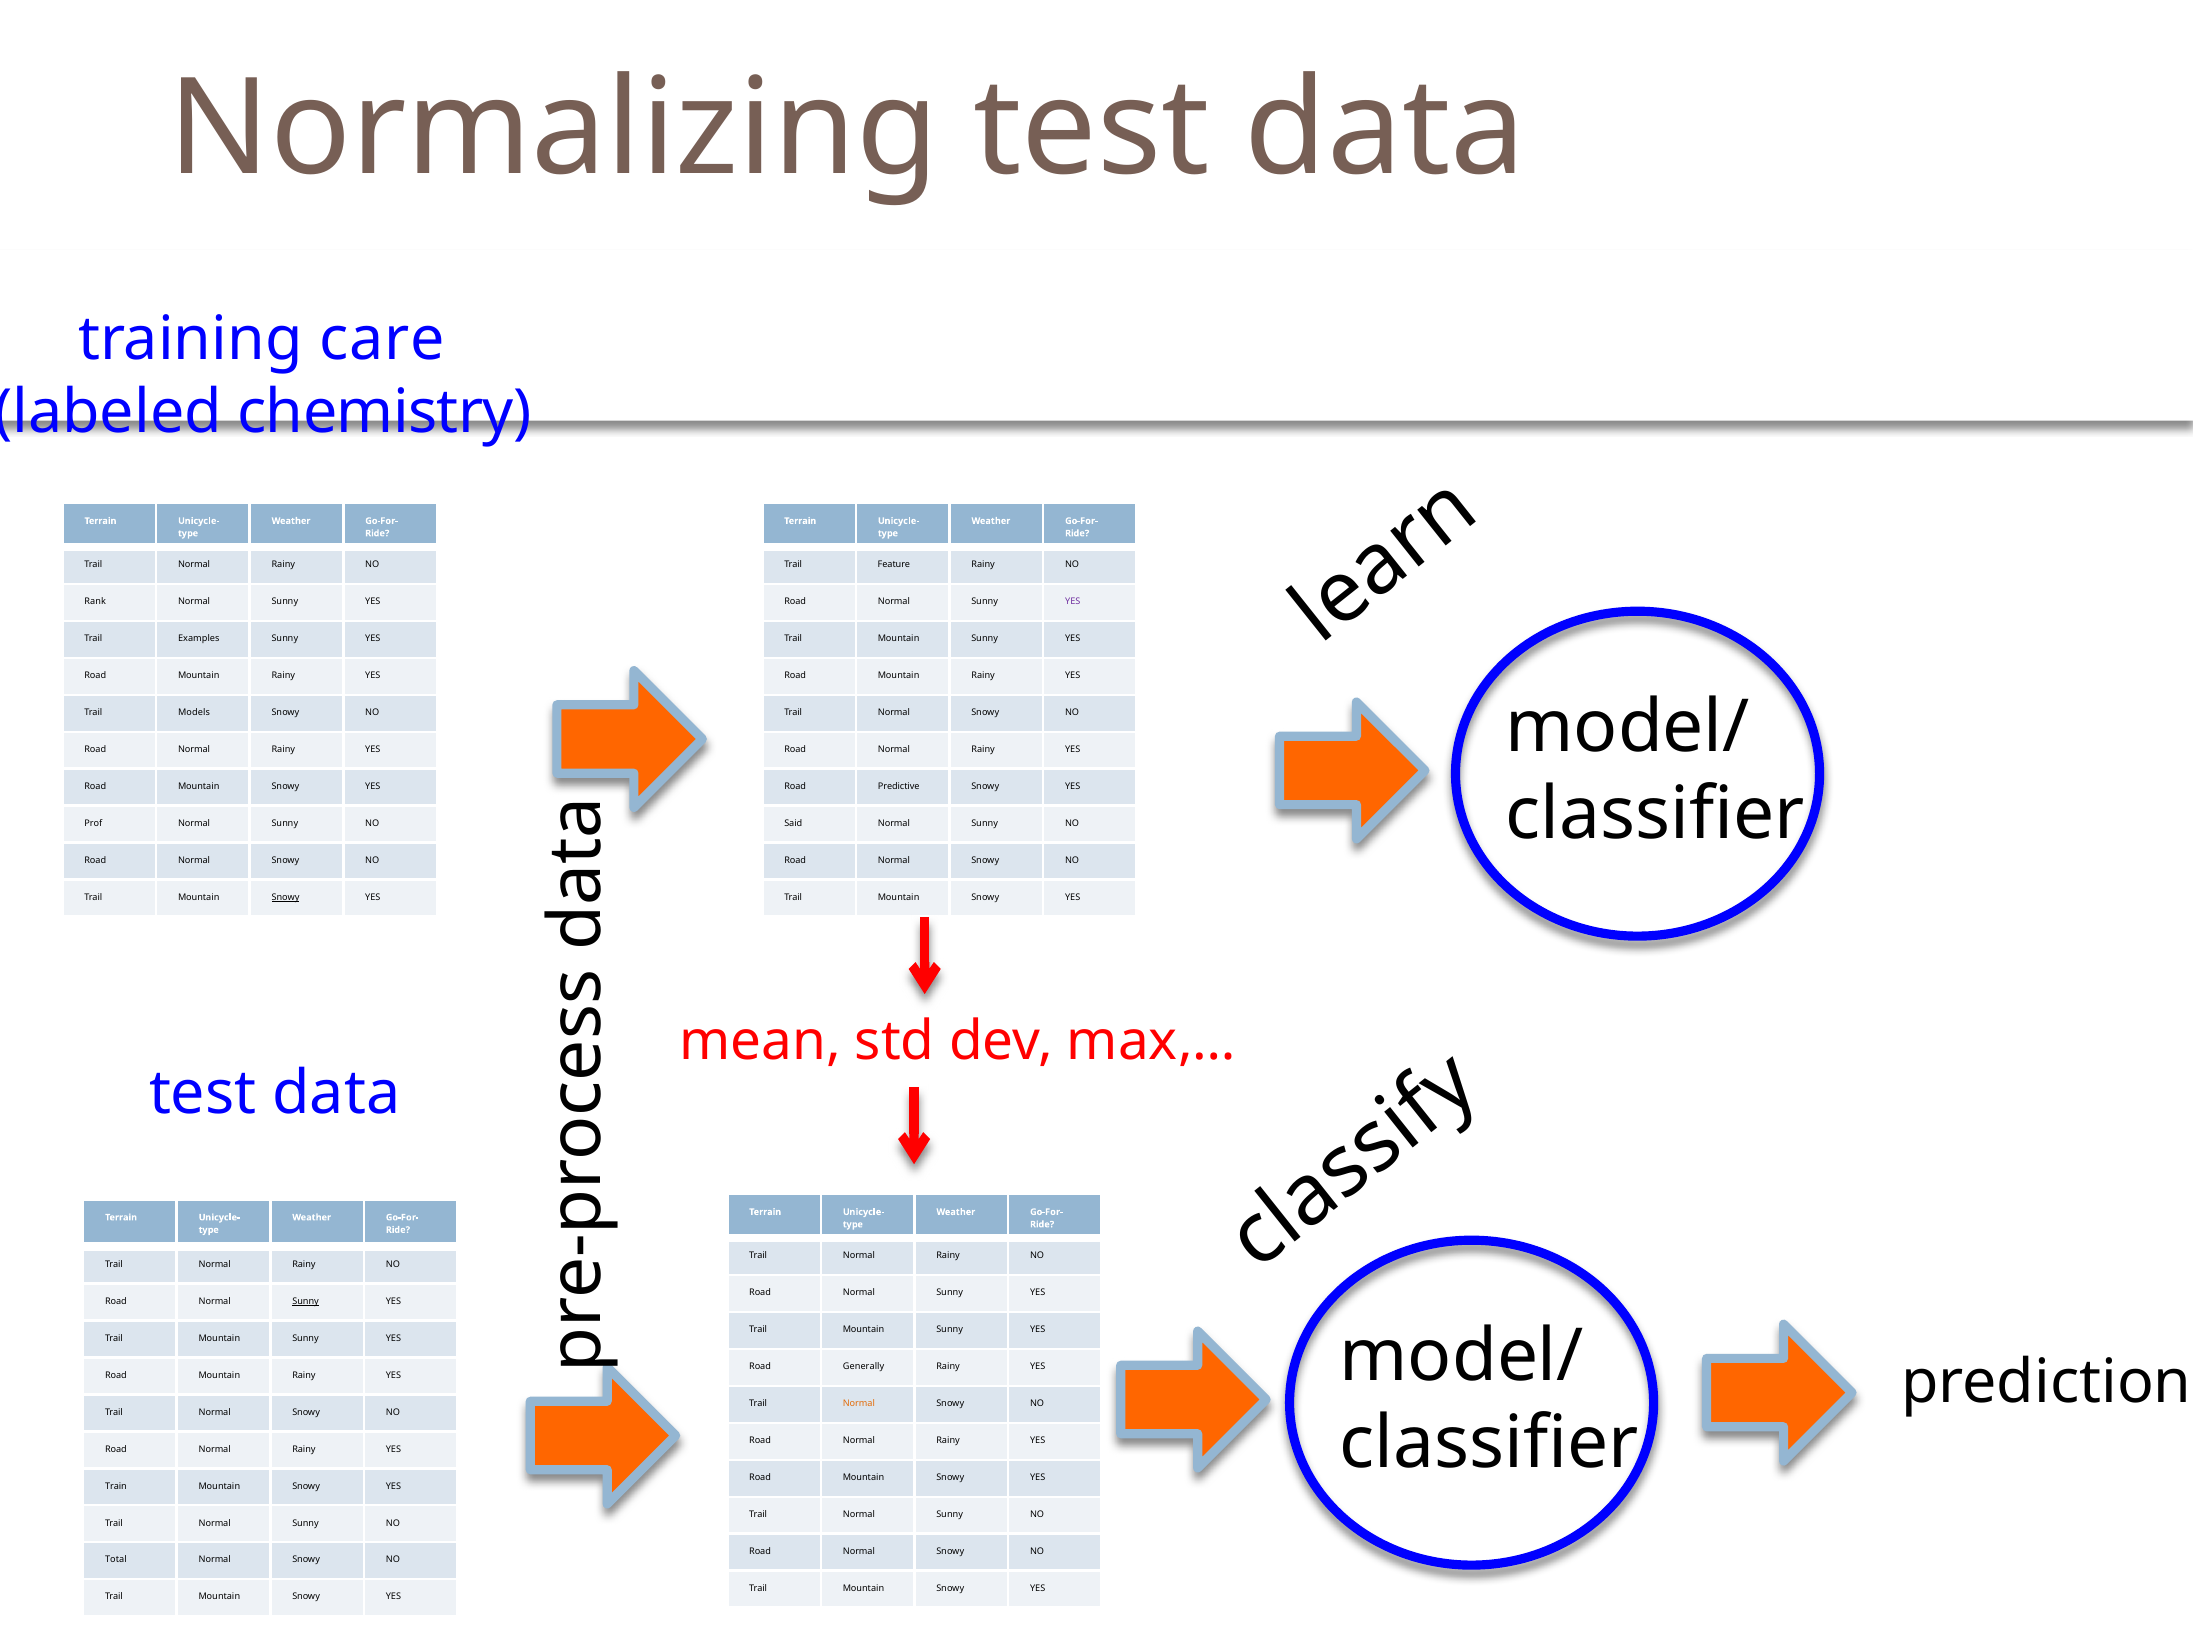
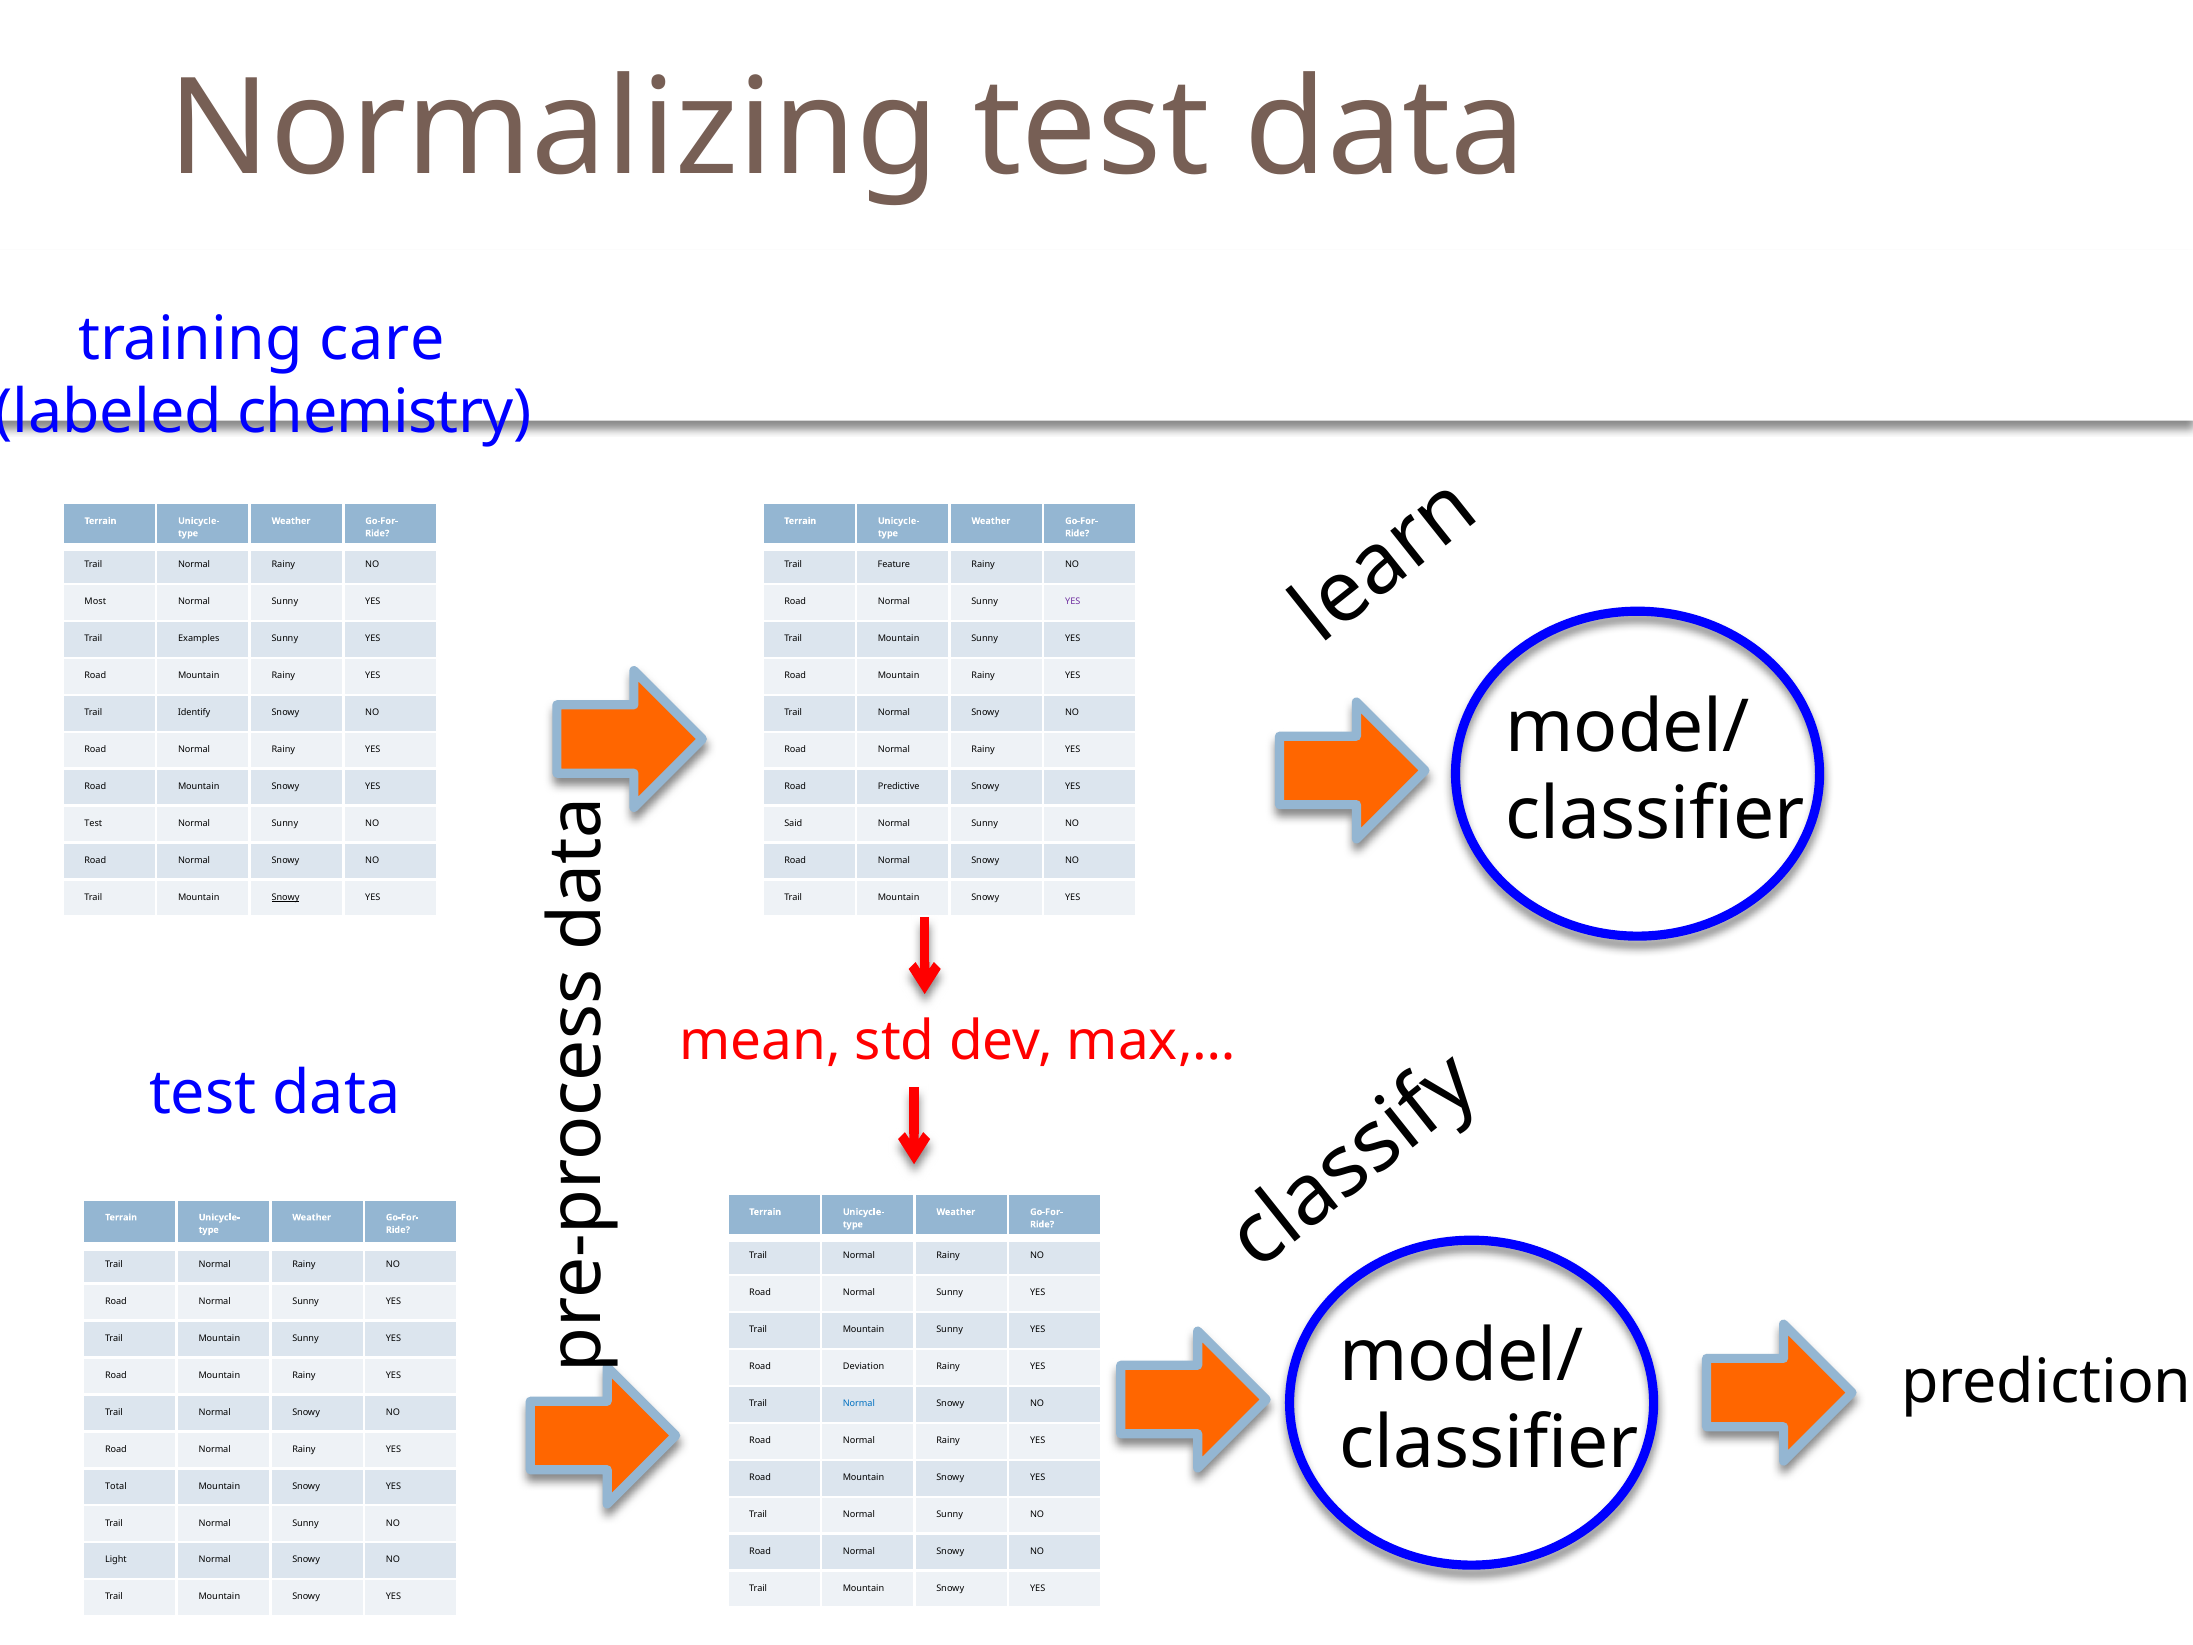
Rank: Rank -> Most
Models: Models -> Identify
Prof at (93, 823): Prof -> Test
Sunny at (306, 1301) underline: present -> none
Generally: Generally -> Deviation
Normal at (859, 1404) colour: orange -> blue
Train: Train -> Total
Total: Total -> Light
